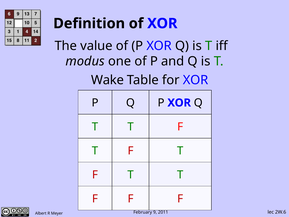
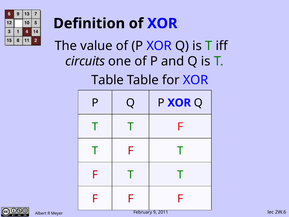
modus: modus -> circuits
Wake at (108, 80): Wake -> Table
